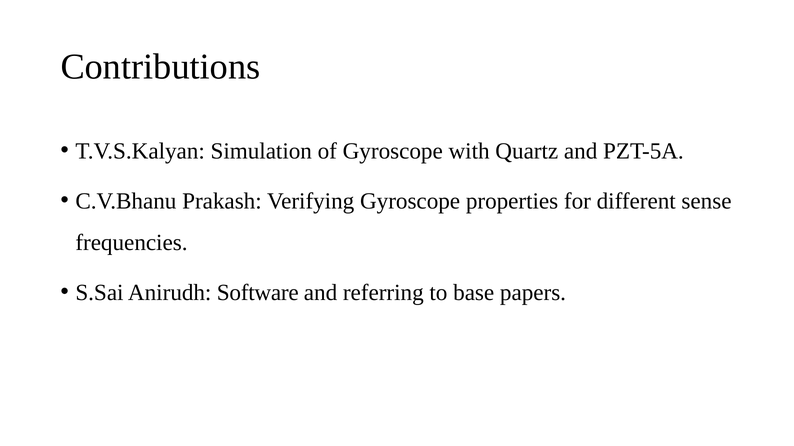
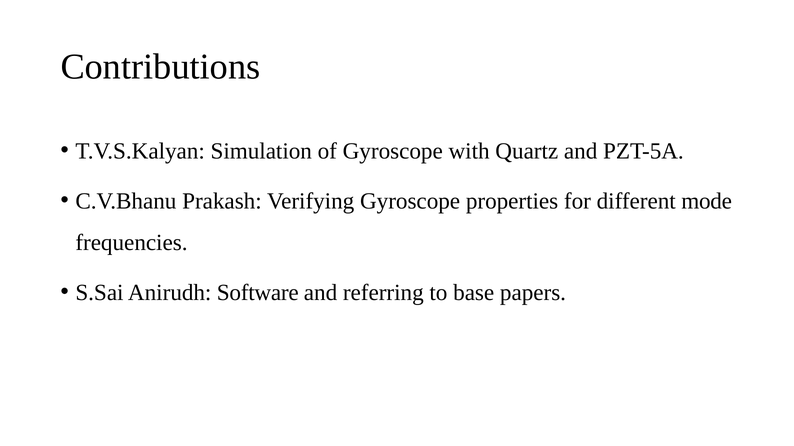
sense: sense -> mode
